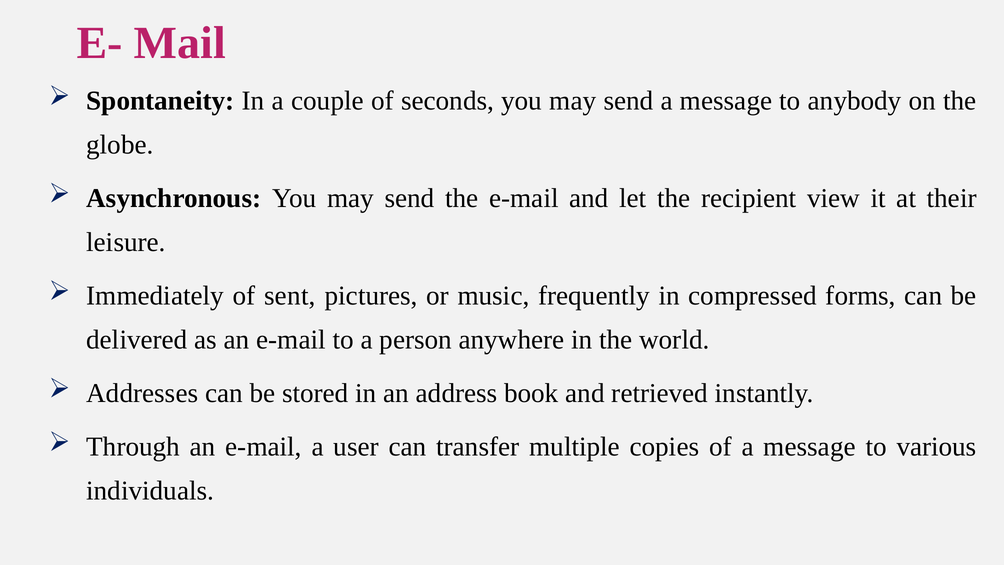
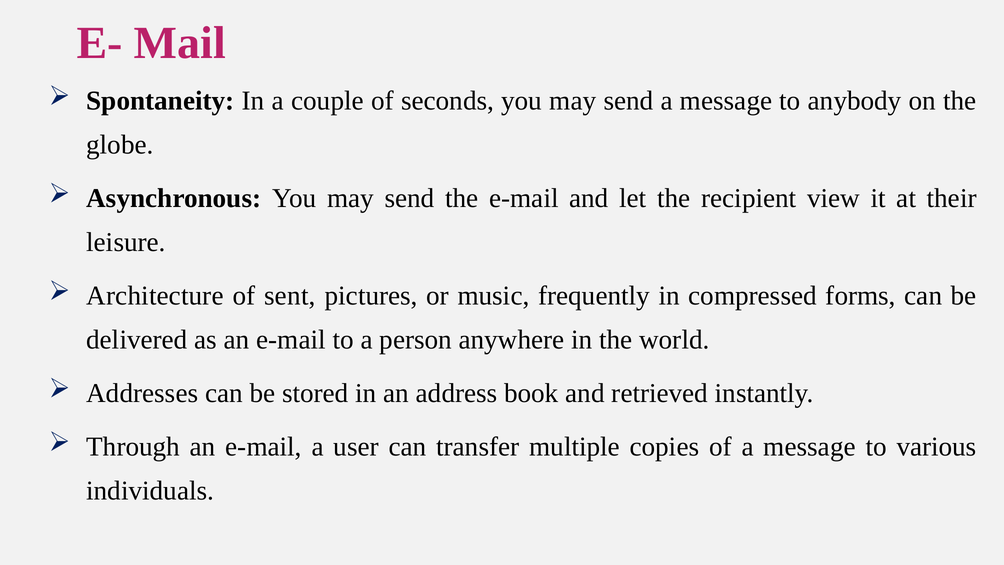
Immediately: Immediately -> Architecture
